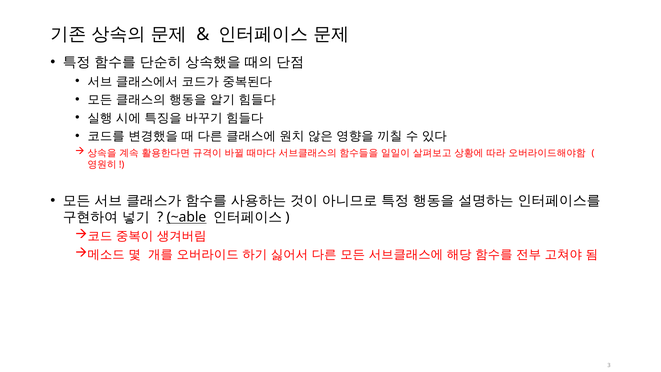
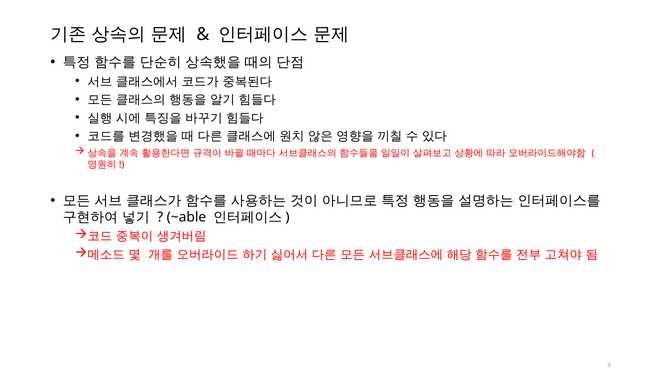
~able underline: present -> none
